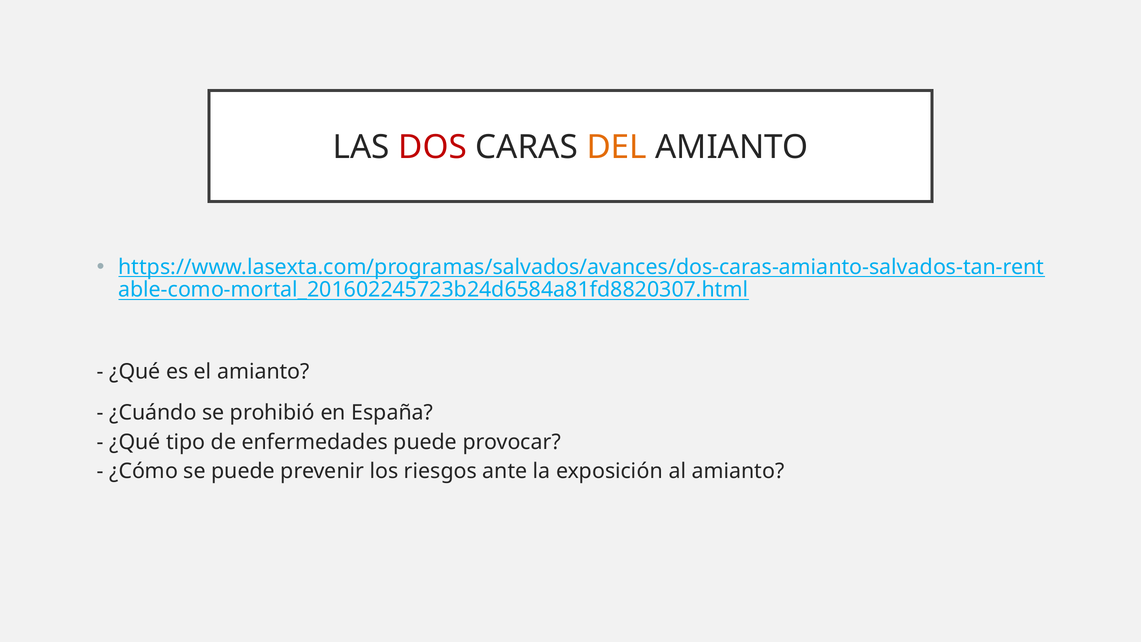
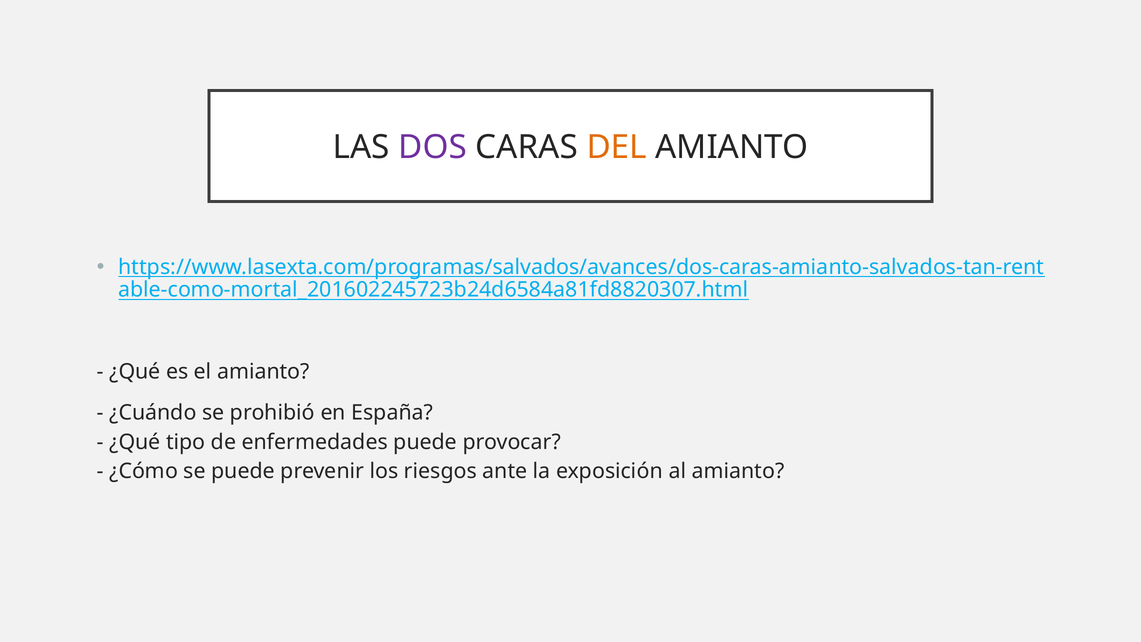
DOS colour: red -> purple
